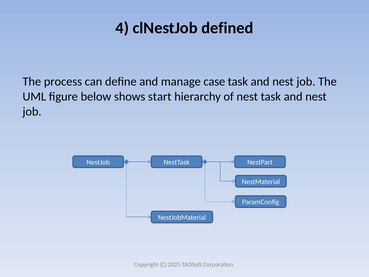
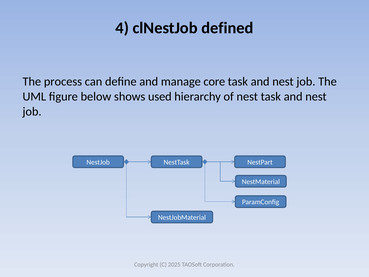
case: case -> core
start: start -> used
